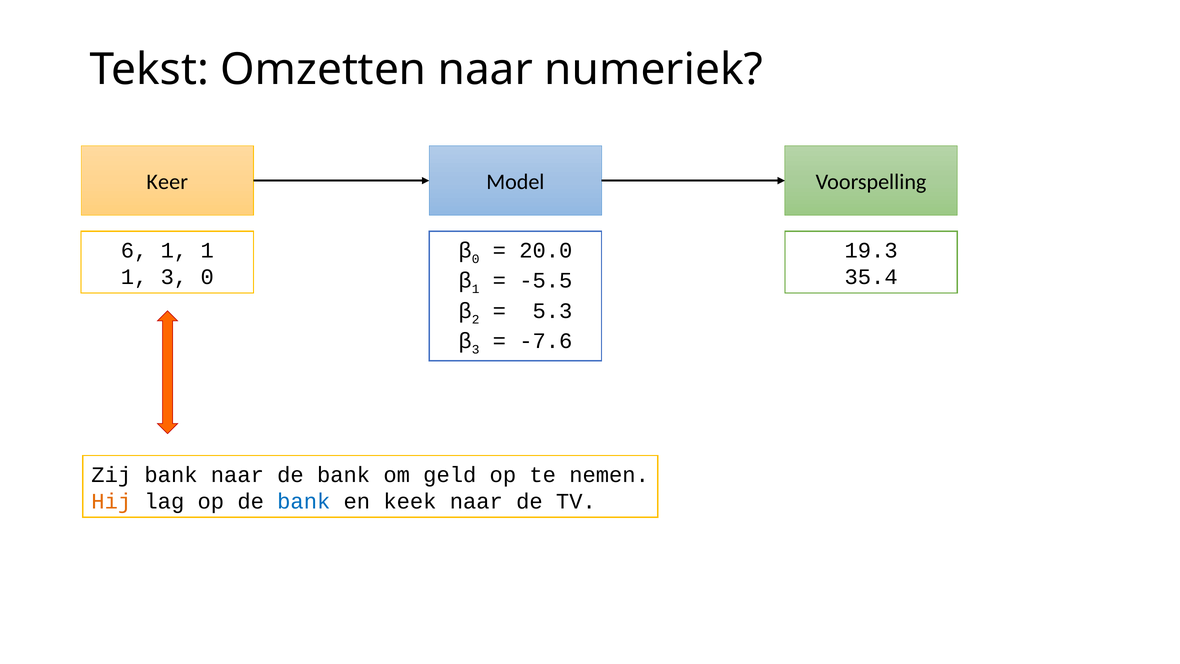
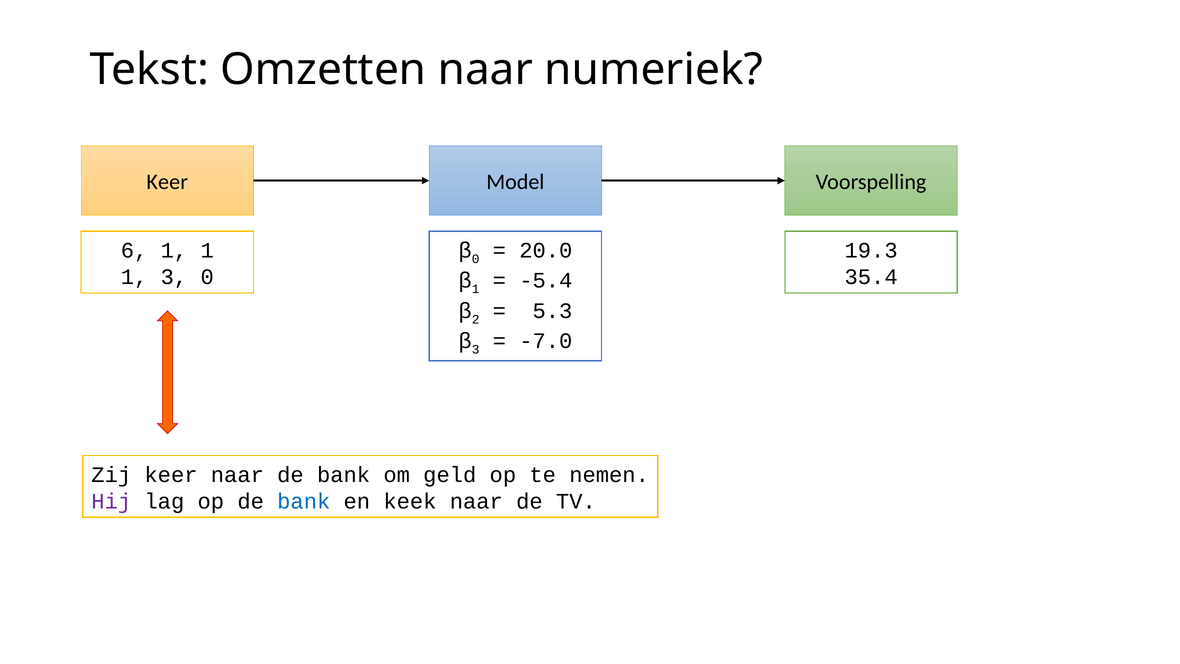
-5.5: -5.5 -> -5.4
-7.6: -7.6 -> -7.0
Zij bank: bank -> keer
Hij colour: orange -> purple
